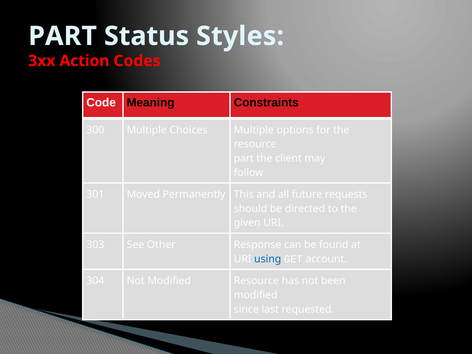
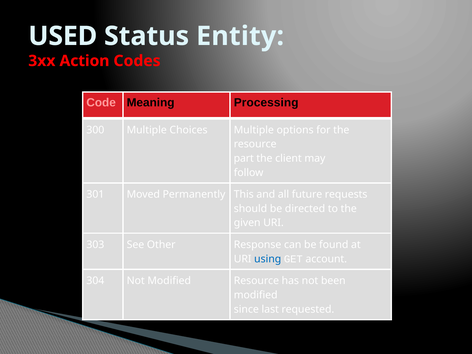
PART at (63, 36): PART -> USED
Styles: Styles -> Entity
Code colour: white -> pink
Constraints: Constraints -> Processing
